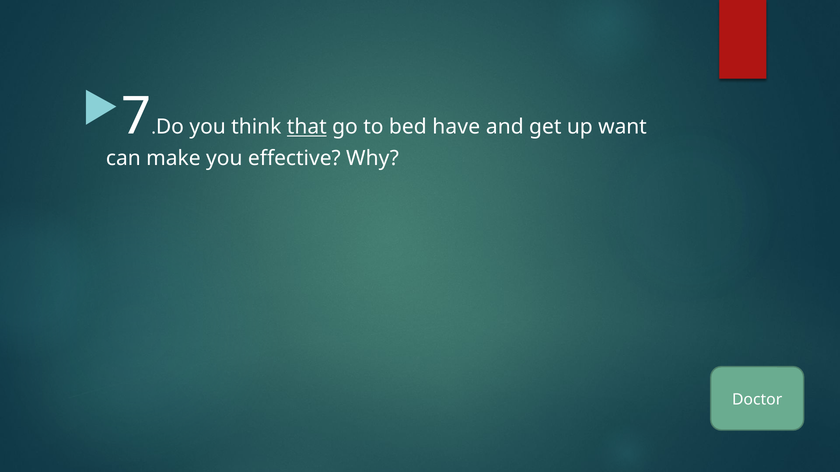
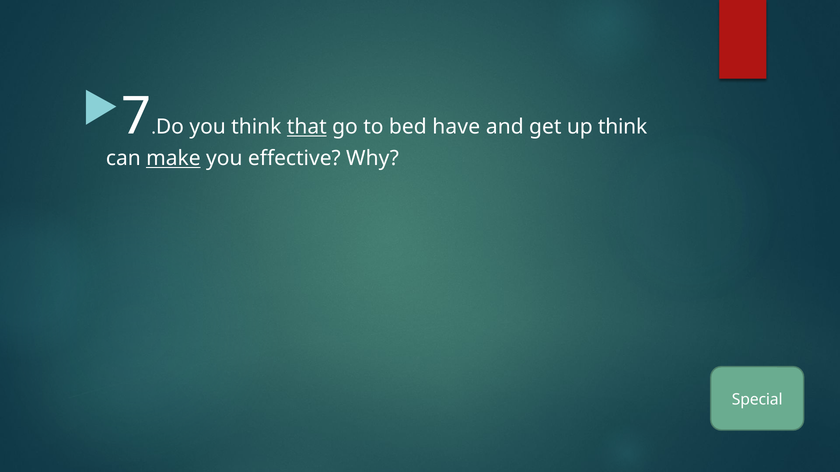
up want: want -> think
make underline: none -> present
Doctor: Doctor -> Special
